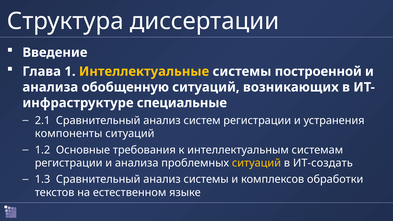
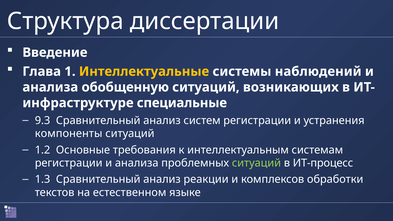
построенной: построенной -> наблюдений
2.1: 2.1 -> 9.3
ситуаций at (256, 163) colour: yellow -> light green
ИТ-создать: ИТ-создать -> ИТ-процесс
анализ системы: системы -> реакции
